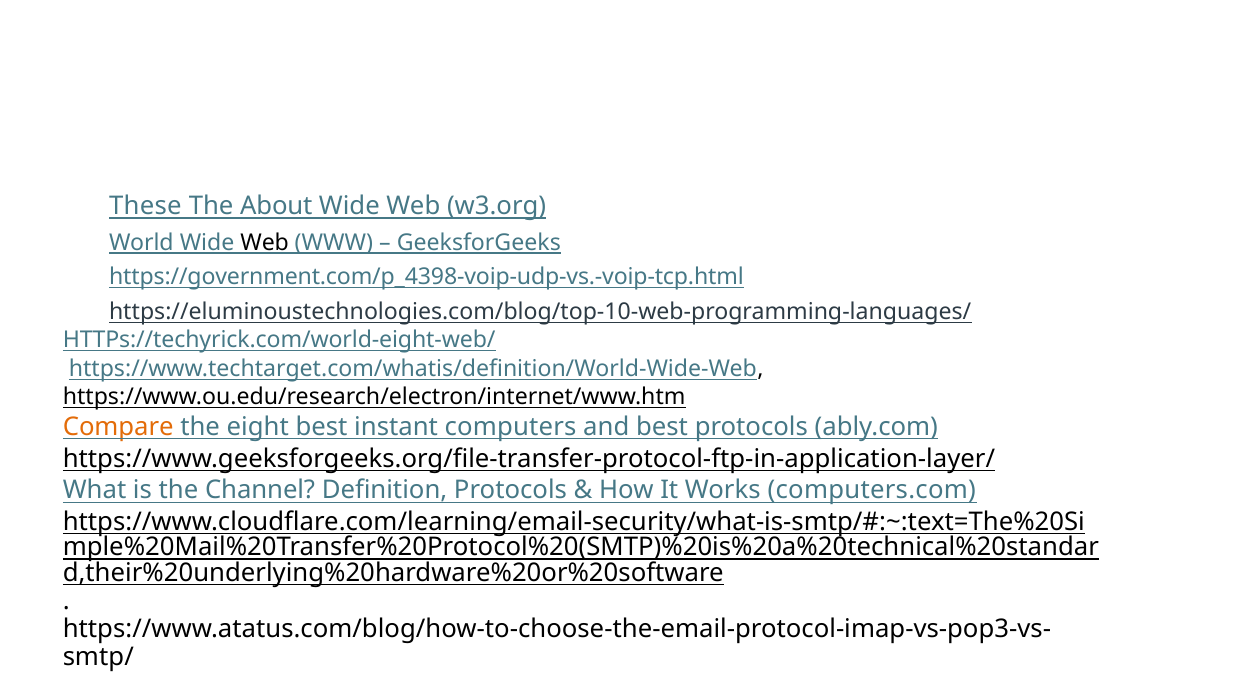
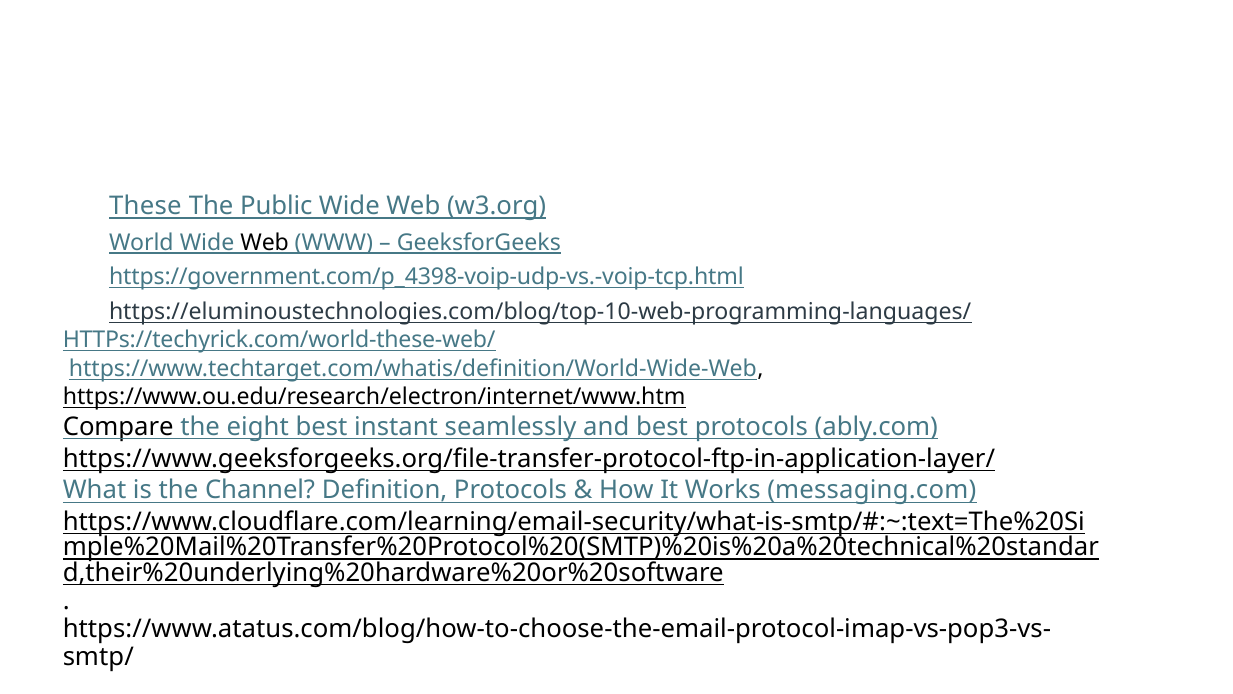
About: About -> Public
HTTPs://techyrick.com/world-eight-web/: HTTPs://techyrick.com/world-eight-web/ -> HTTPs://techyrick.com/world-these-web/
Compare colour: orange -> black
computers: computers -> seamlessly
computers.com: computers.com -> messaging.com
